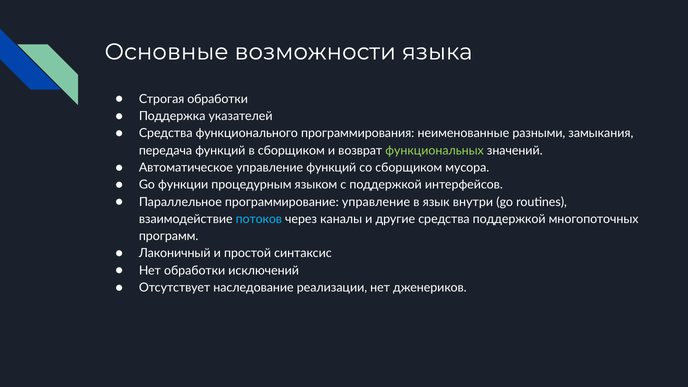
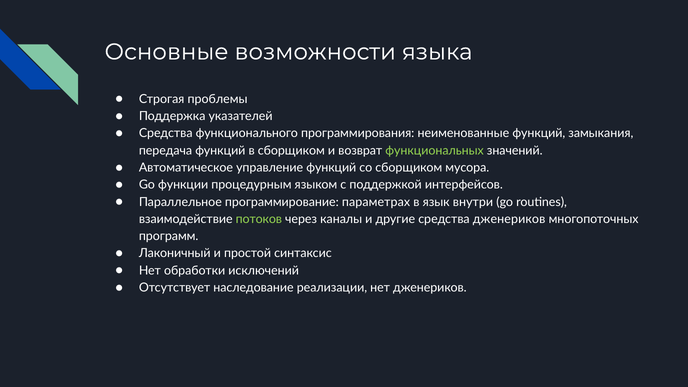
Строгая обработки: обработки -> проблемы
неименованные разными: разными -> функций
программирование управление: управление -> параметрах
потоков colour: light blue -> light green
средства поддержкой: поддержкой -> дженериков
